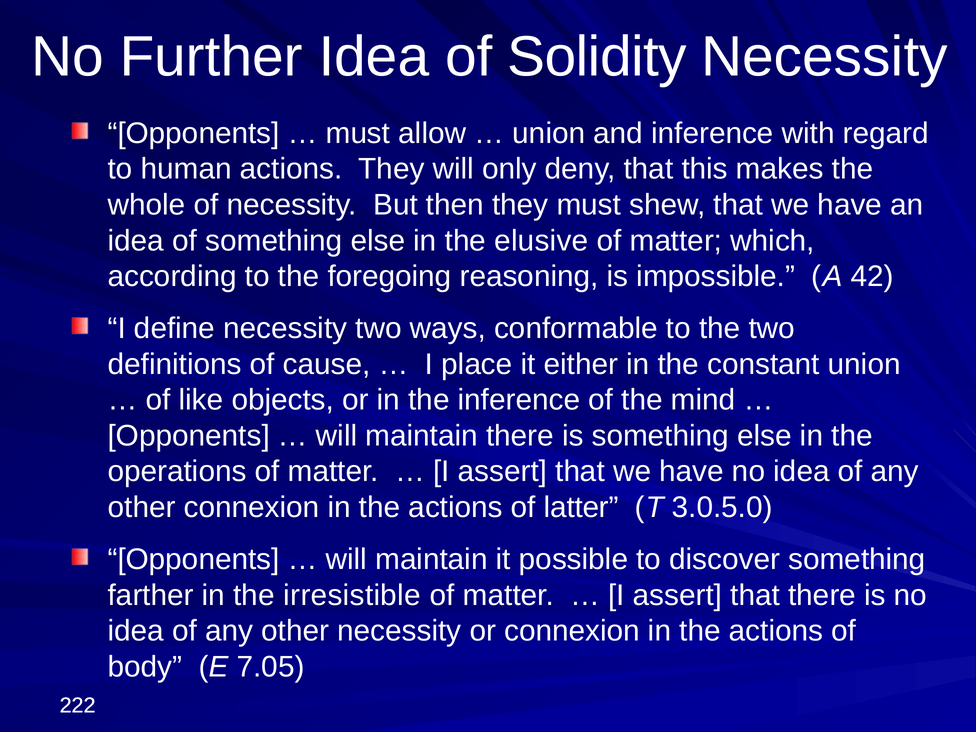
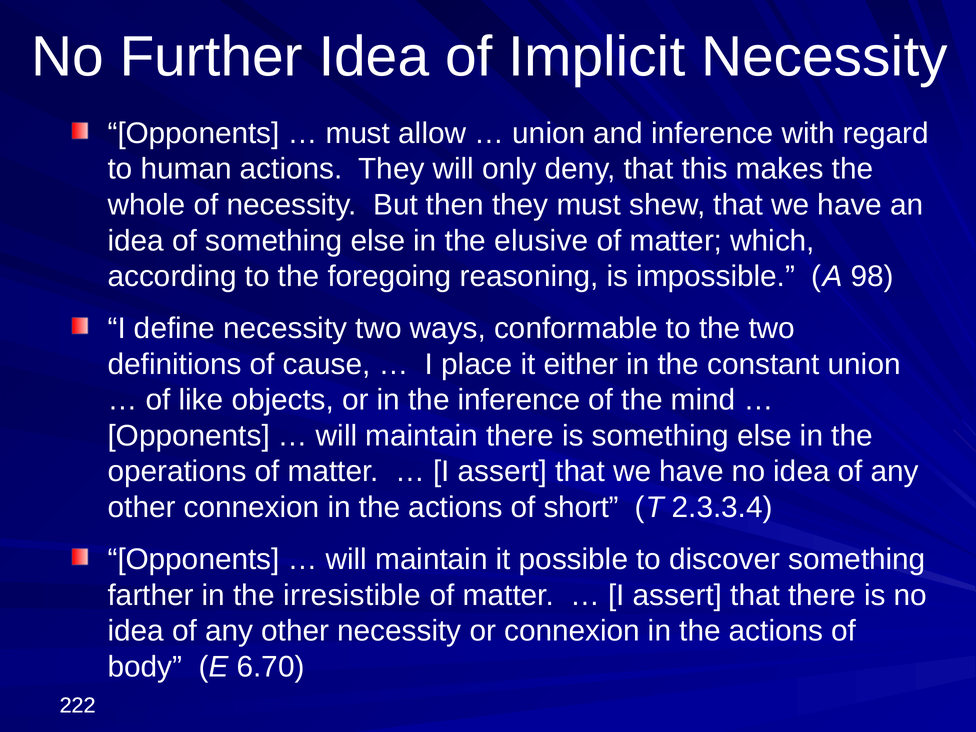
Solidity: Solidity -> Implicit
42: 42 -> 98
latter: latter -> short
3.0.5.0: 3.0.5.0 -> 2.3.3.4
7.05: 7.05 -> 6.70
